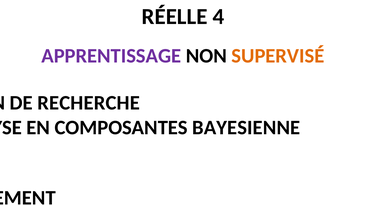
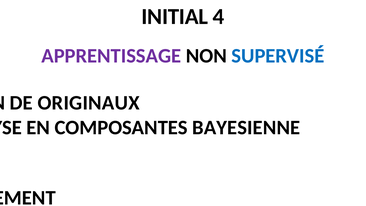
RÉELLE: RÉELLE -> INITIAL
SUPERVISÉ colour: orange -> blue
RECHERCHE: RECHERCHE -> ORIGINAUX
